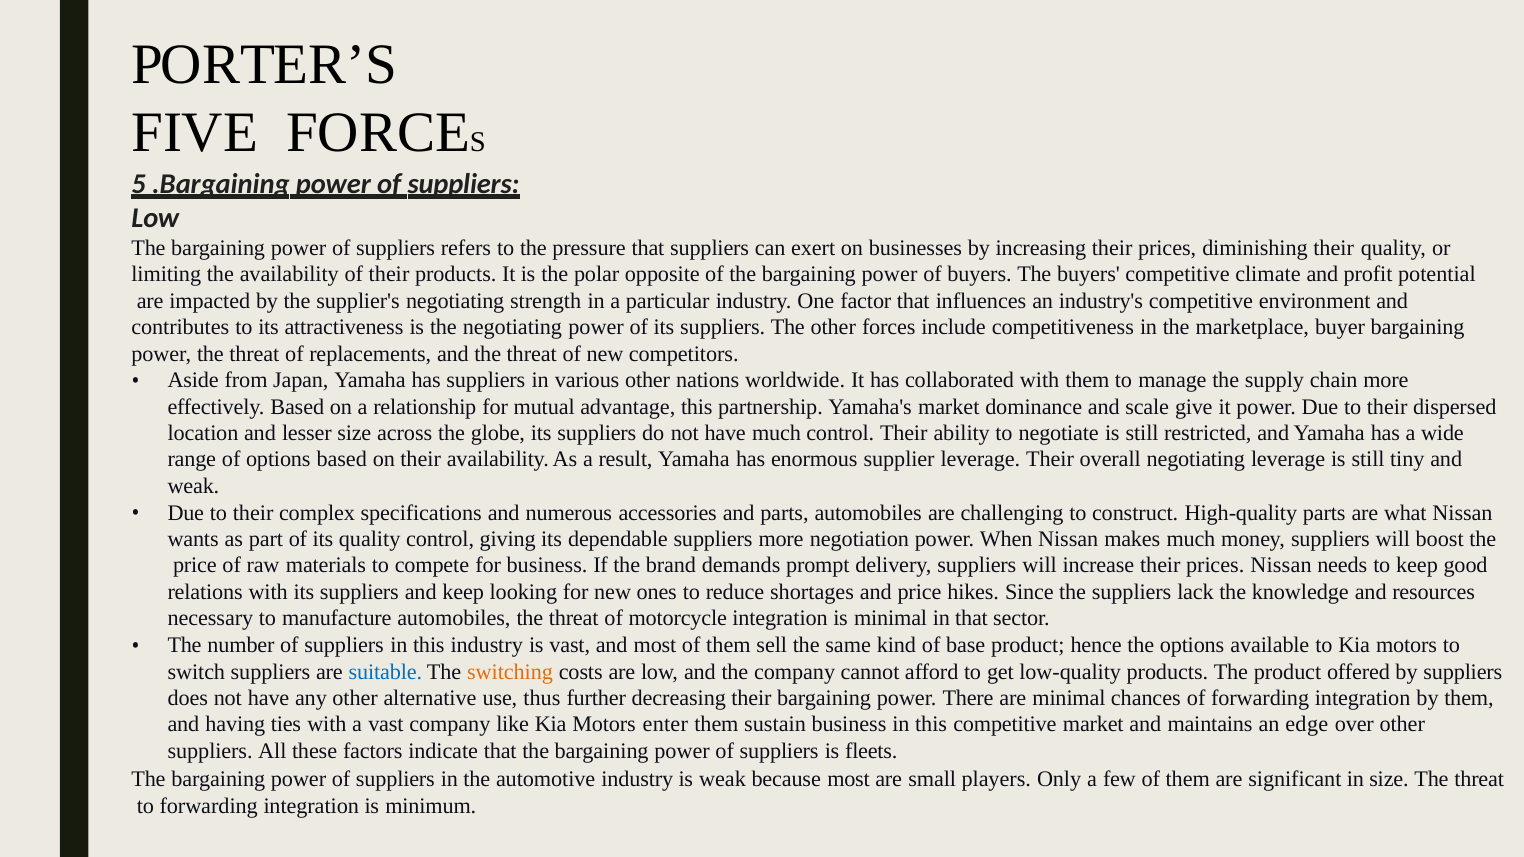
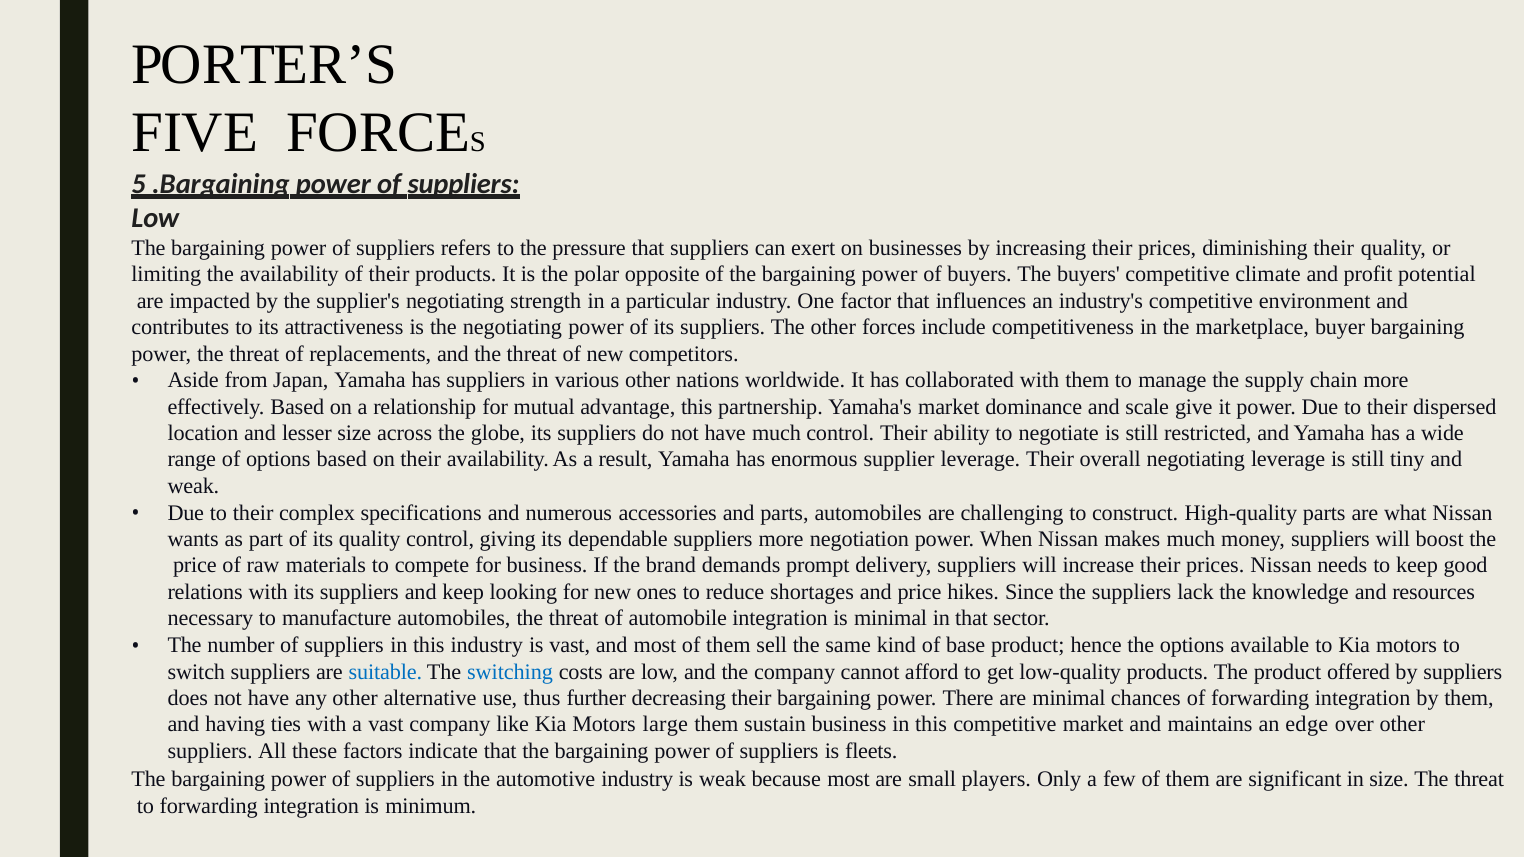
motorcycle: motorcycle -> automobile
switching colour: orange -> blue
enter: enter -> large
